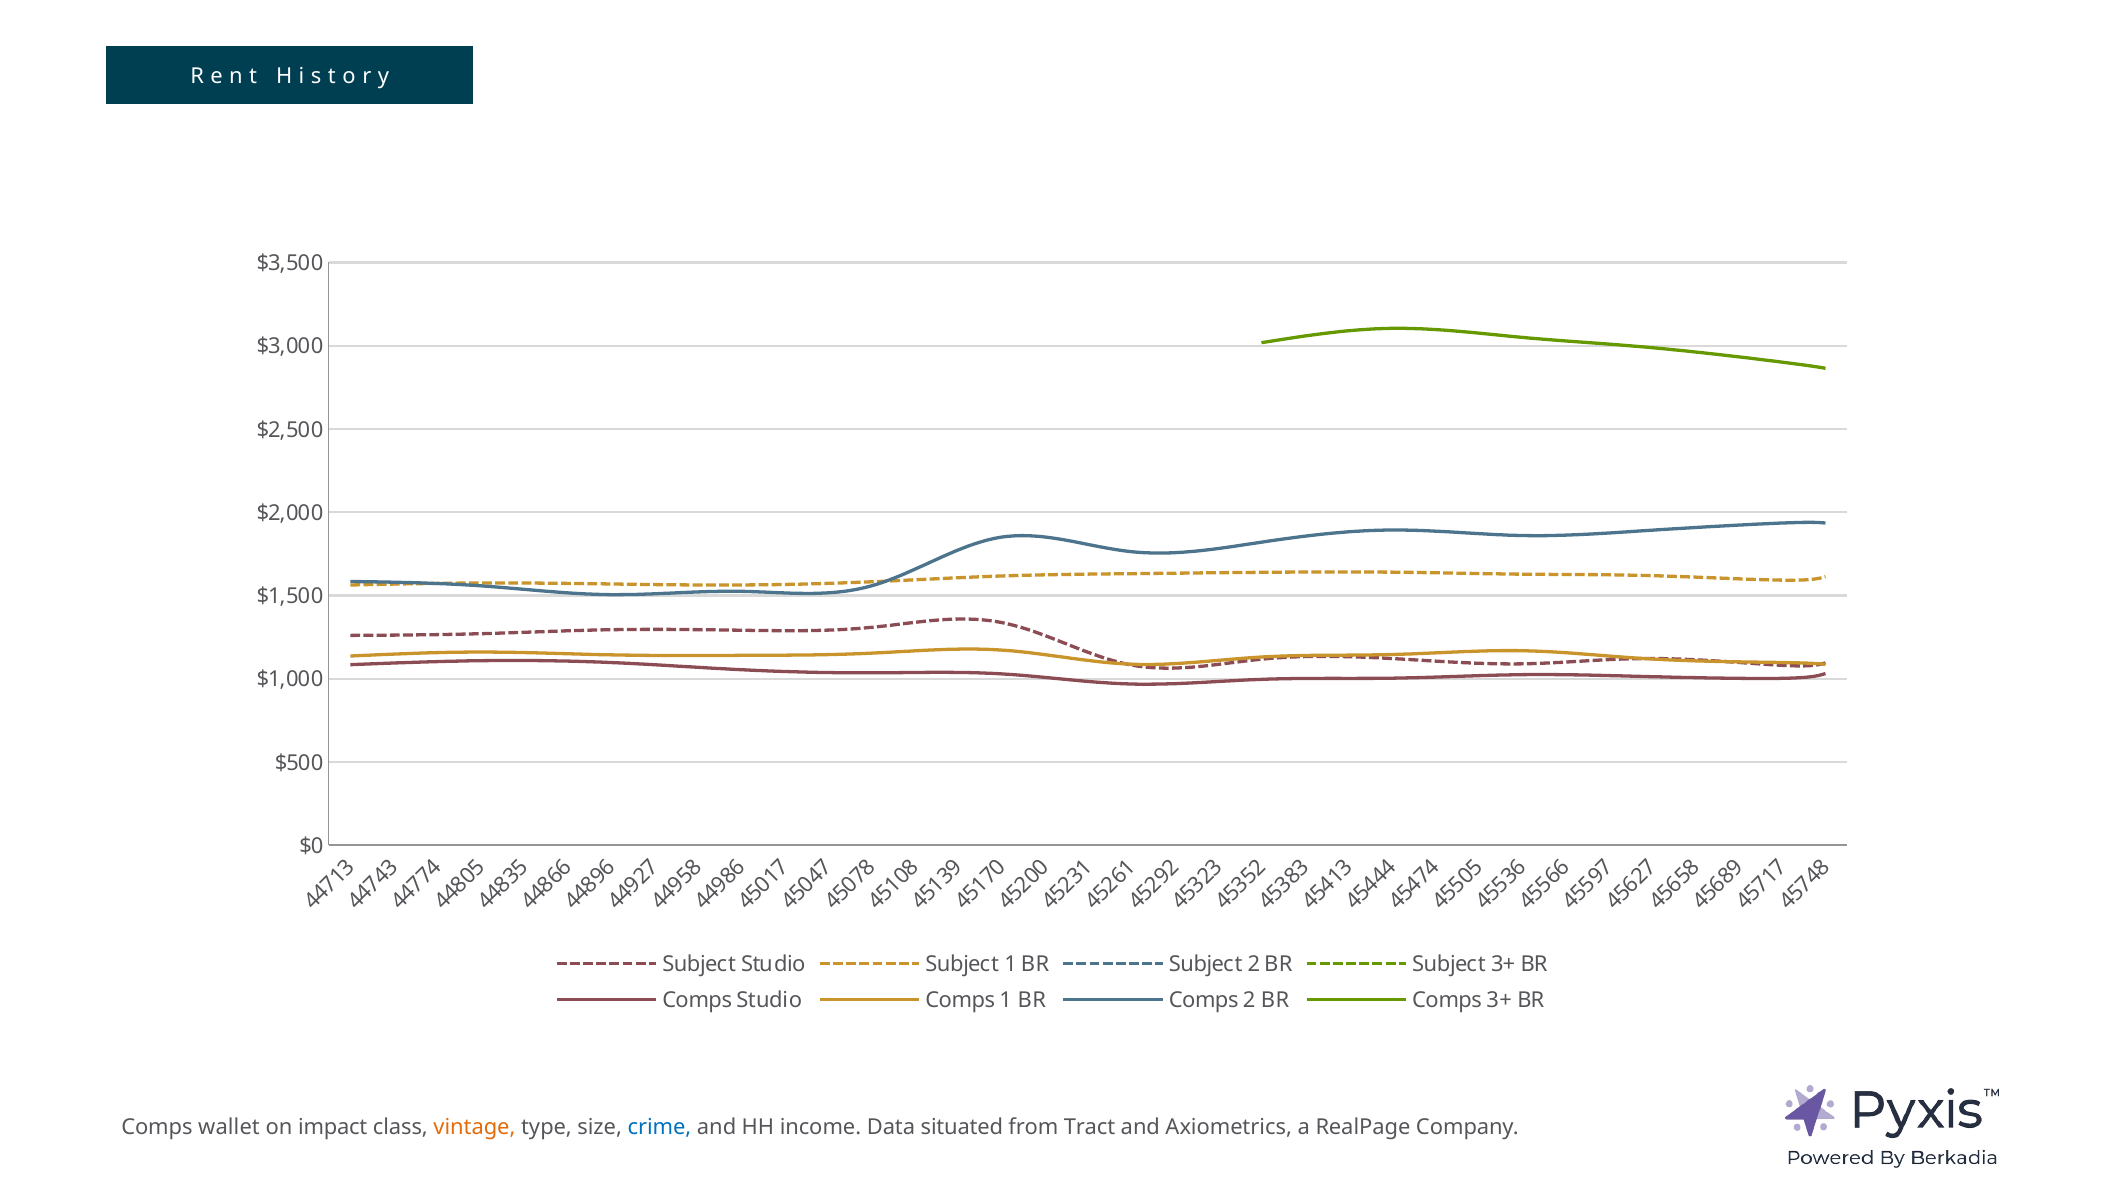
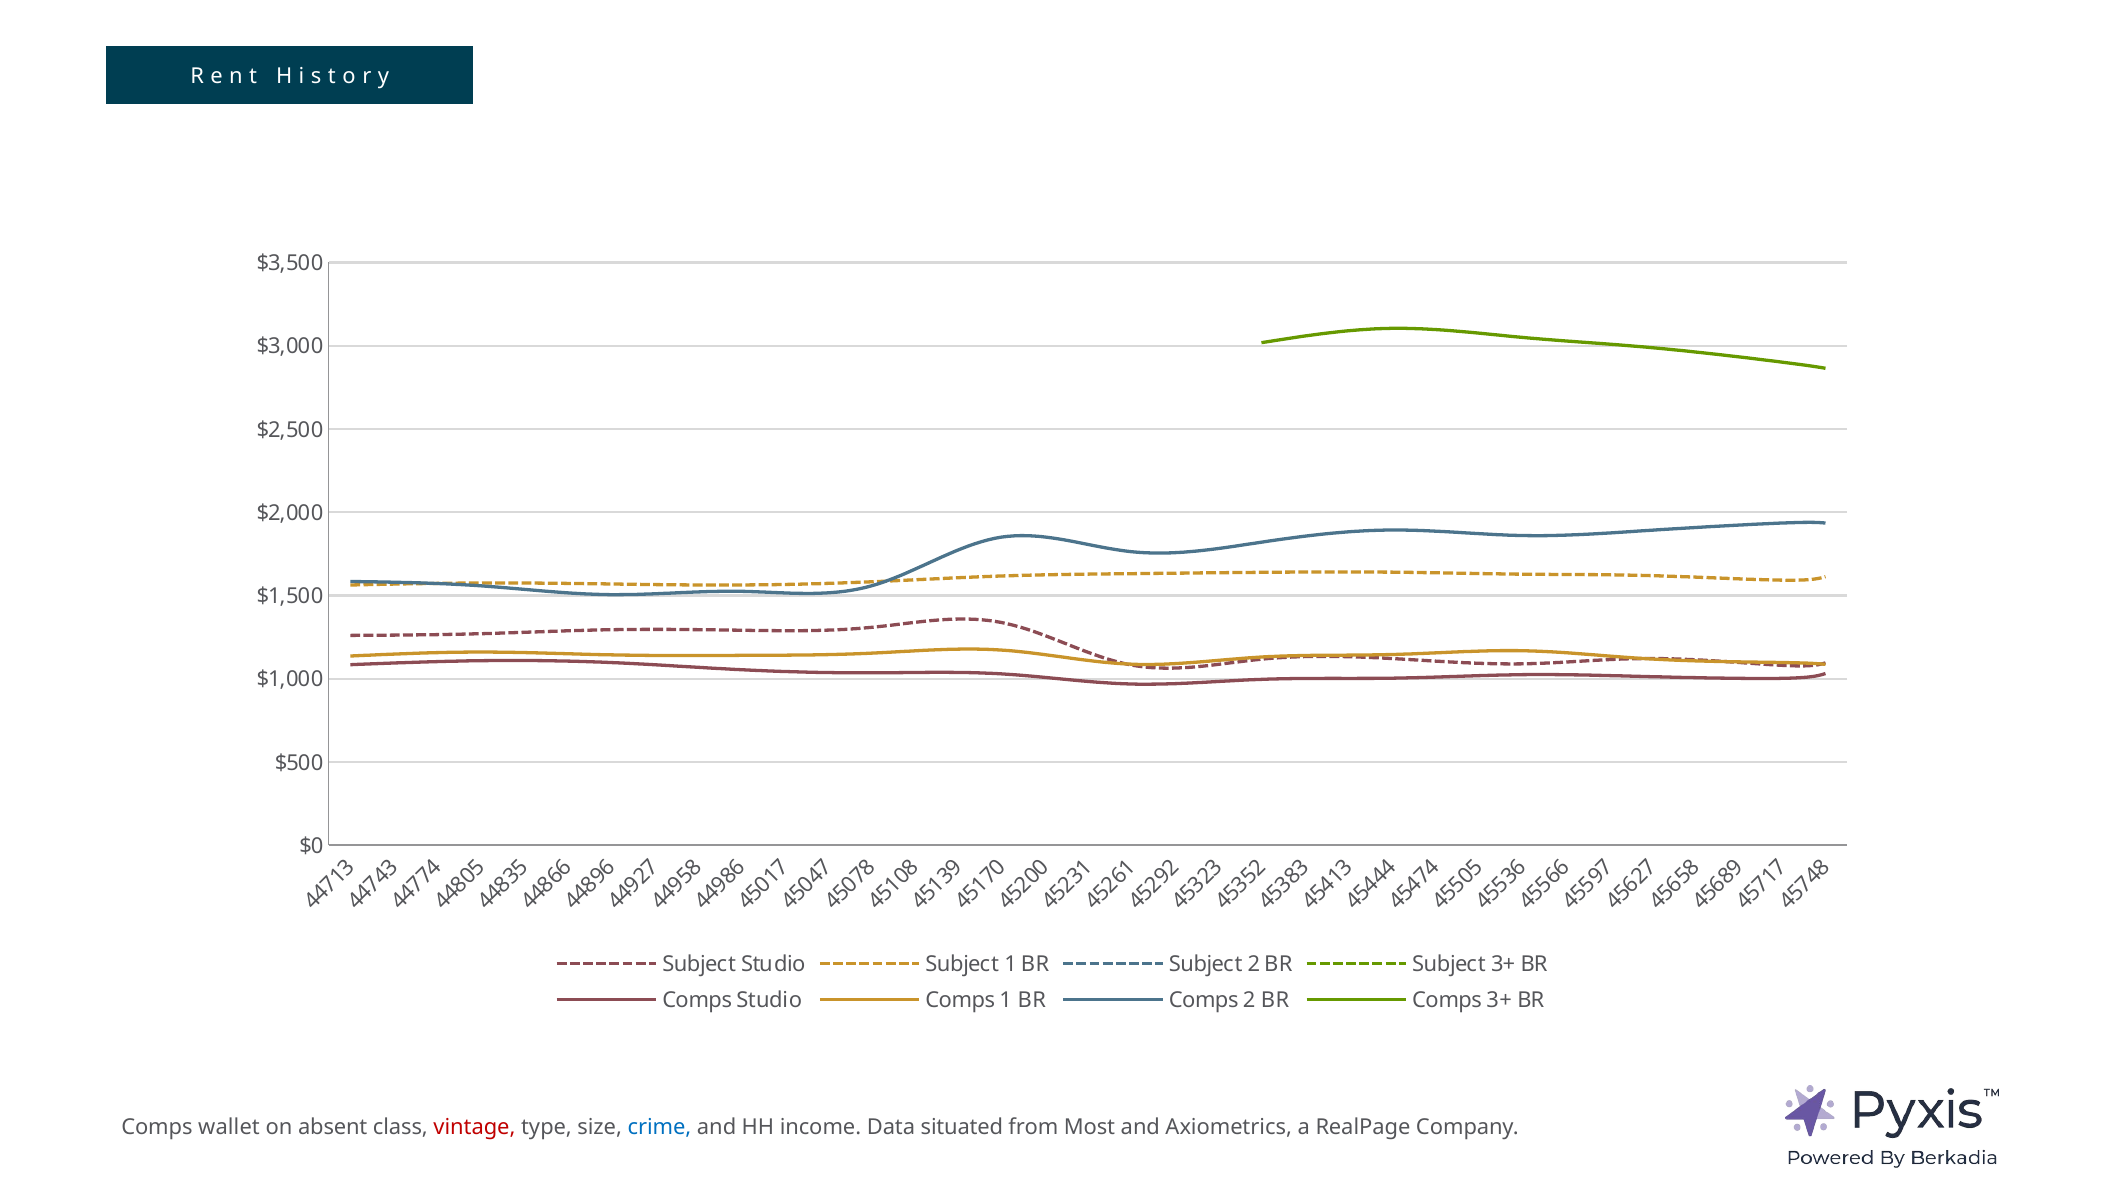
impact: impact -> absent
vintage colour: orange -> red
Tract: Tract -> Most
